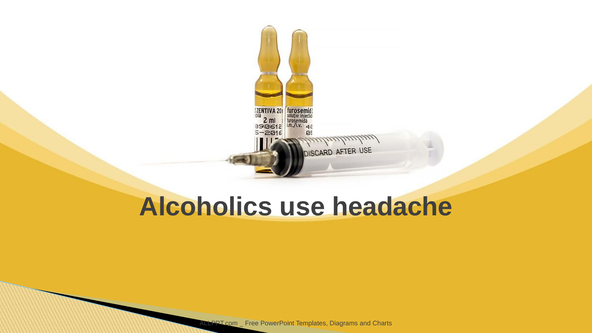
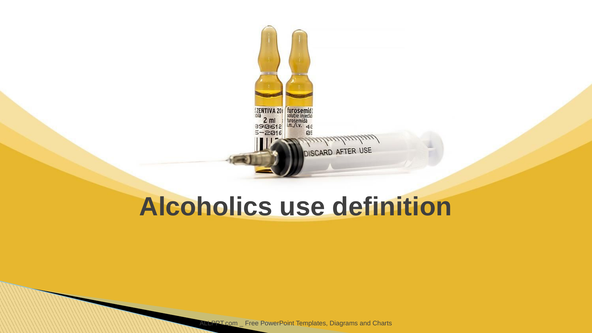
headache: headache -> definition
